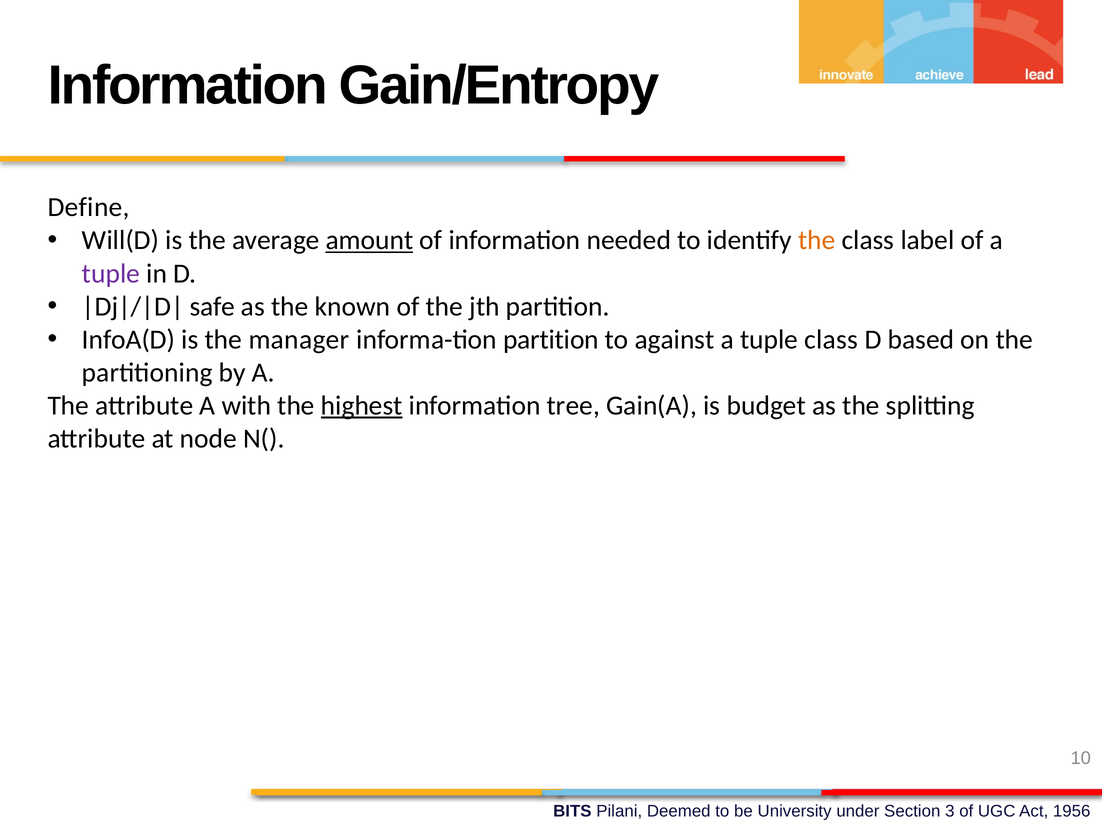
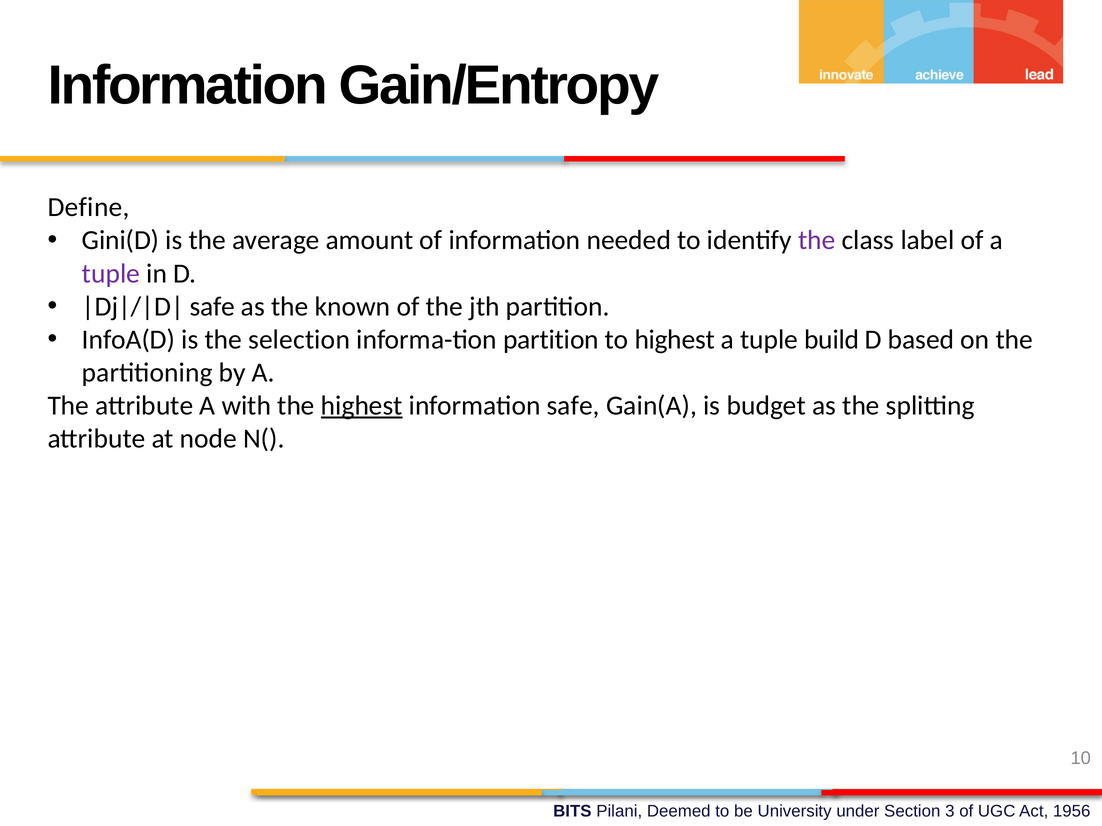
Will(D: Will(D -> Gini(D
amount underline: present -> none
the at (817, 241) colour: orange -> purple
manager: manager -> selection
to against: against -> highest
tuple class: class -> build
information tree: tree -> safe
